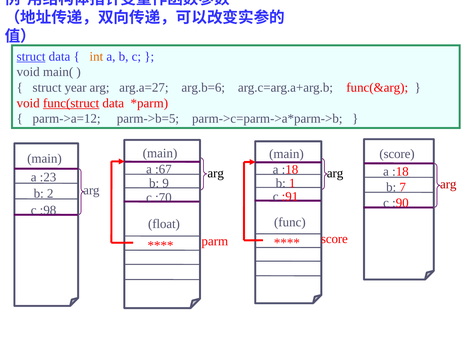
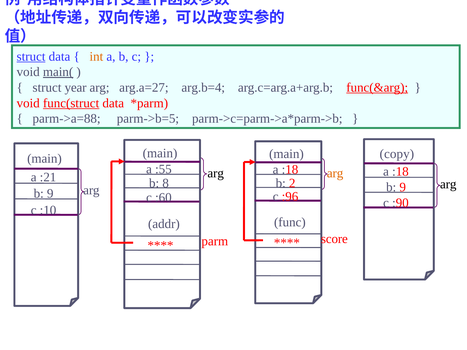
main( underline: none -> present
arg.b=6: arg.b=6 -> arg.b=4
func(&arg underline: none -> present
parm->a=12: parm->a=12 -> parm->a=88
score at (397, 154): score -> copy
:67: :67 -> :55
arg at (335, 174) colour: black -> orange
:23: :23 -> :21
1: 1 -> 2
9: 9 -> 8
arg at (448, 184) colour: red -> black
7 at (403, 187): 7 -> 9
2 at (50, 194): 2 -> 9
:91: :91 -> :96
:70: :70 -> :60
:98: :98 -> :10
float: float -> addr
